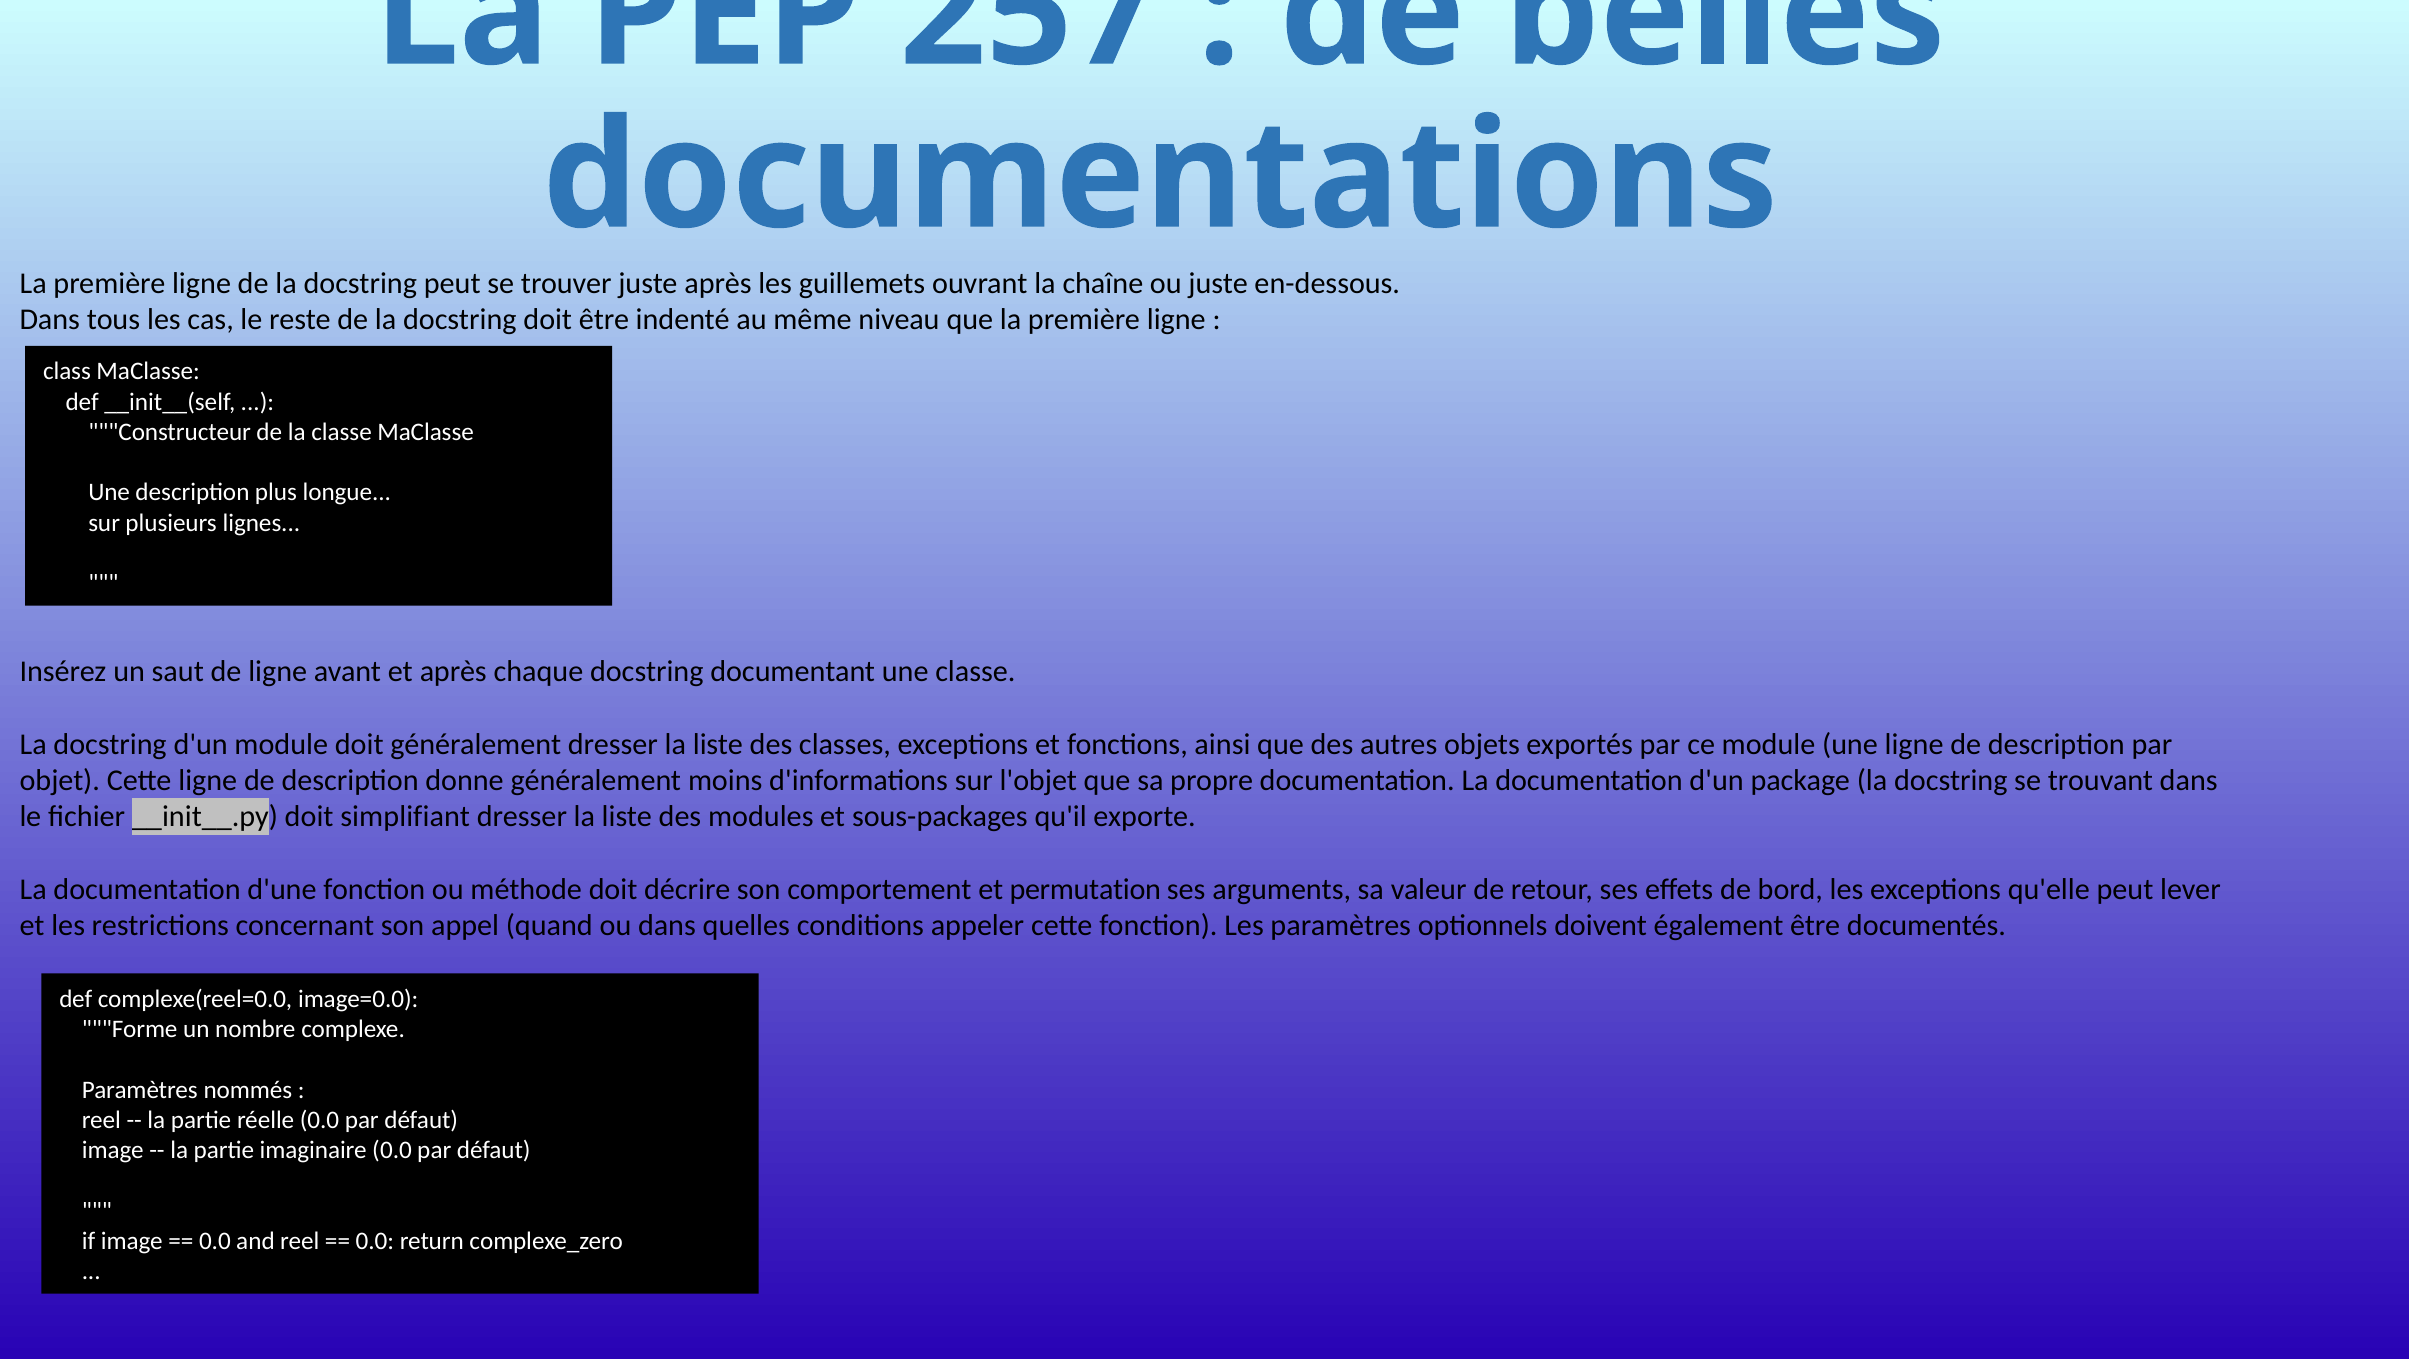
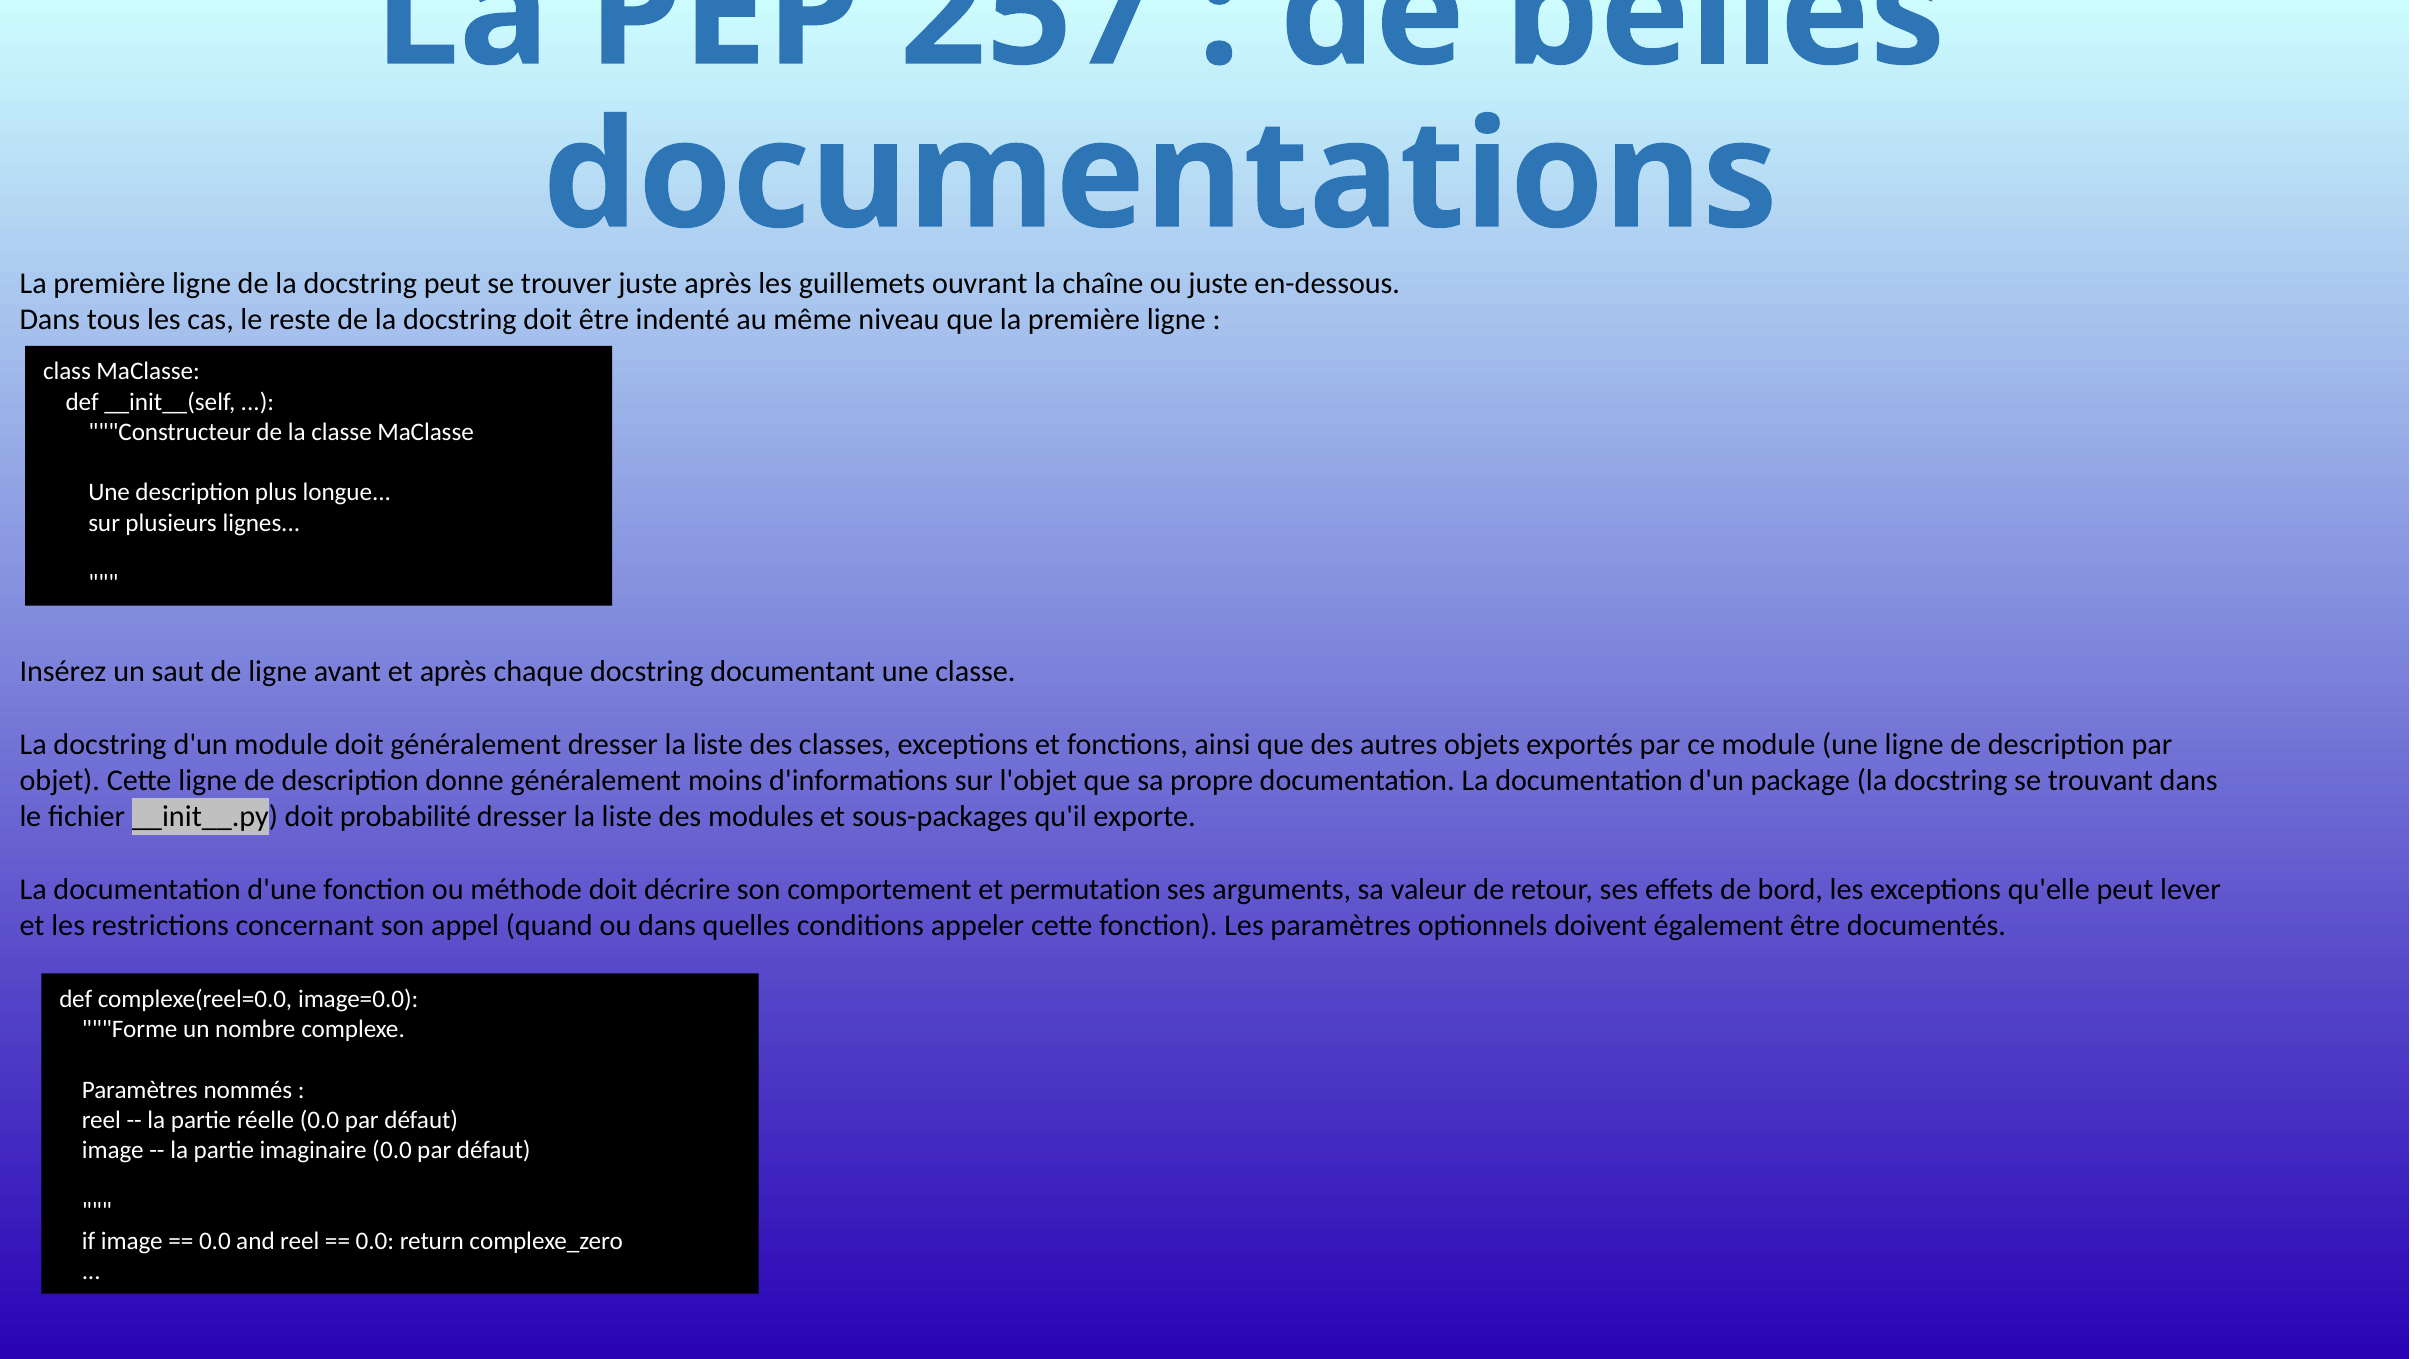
simplifiant: simplifiant -> probabilité
